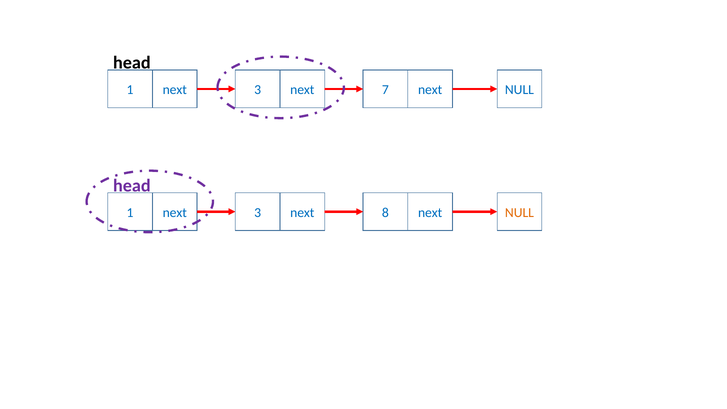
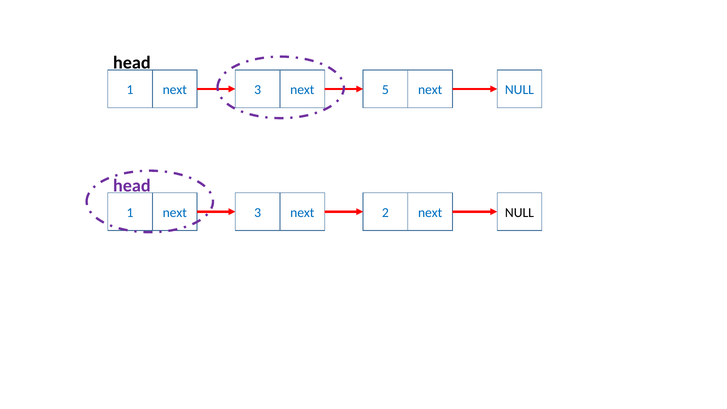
7: 7 -> 5
8: 8 -> 2
NULL at (519, 213) colour: orange -> black
